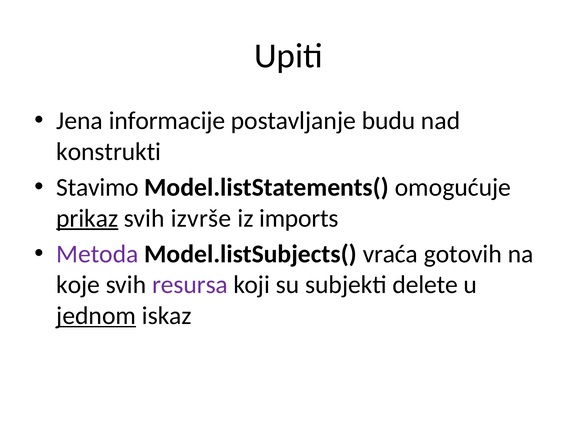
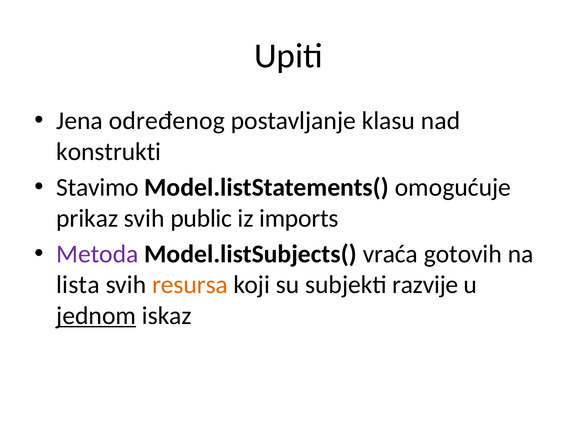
informacije: informacije -> određenog
budu: budu -> klasu
prikaz underline: present -> none
izvrše: izvrše -> public
koje: koje -> lista
resursa colour: purple -> orange
delete: delete -> razvije
